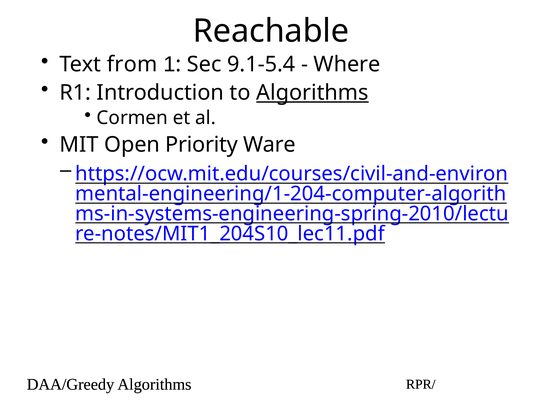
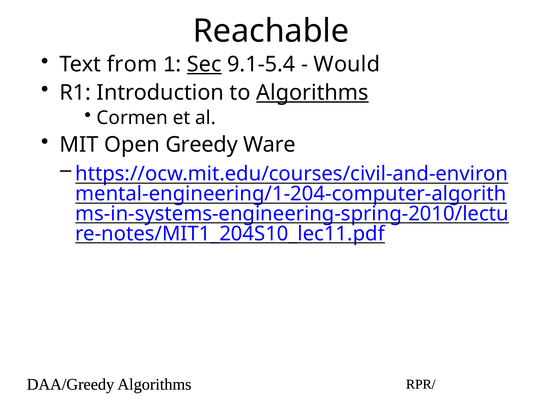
Sec underline: none -> present
Where: Where -> Would
Priority: Priority -> Greedy
